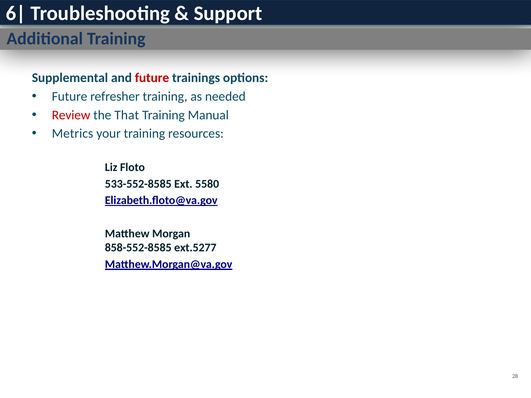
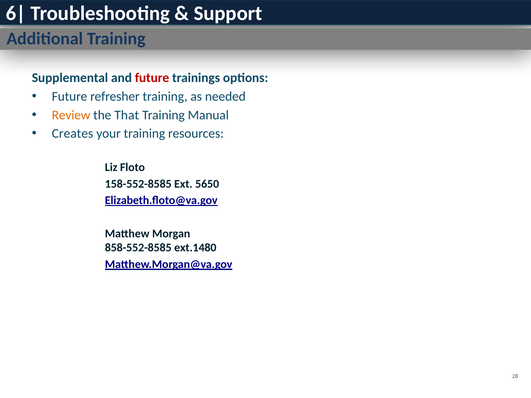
Review colour: red -> orange
Metrics: Metrics -> Creates
533-552-8585: 533-552-8585 -> 158-552-8585
5580: 5580 -> 5650
ext.5277: ext.5277 -> ext.1480
